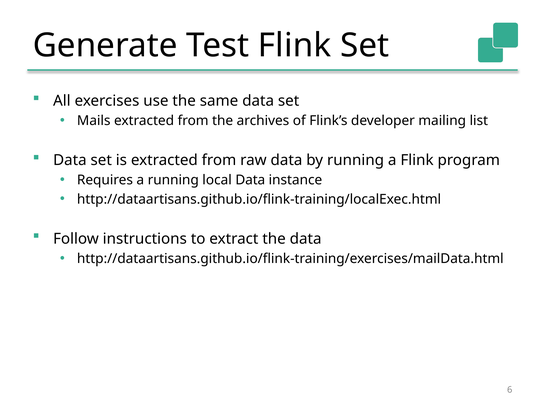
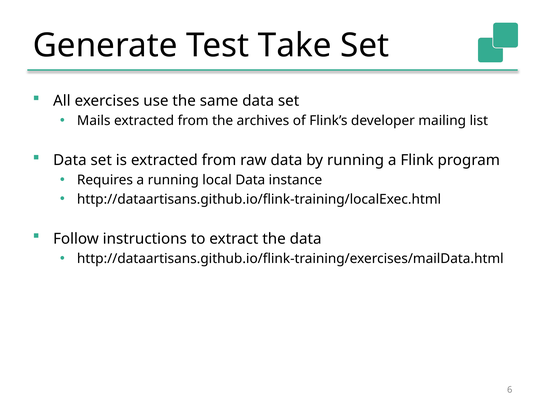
Test Flink: Flink -> Take
